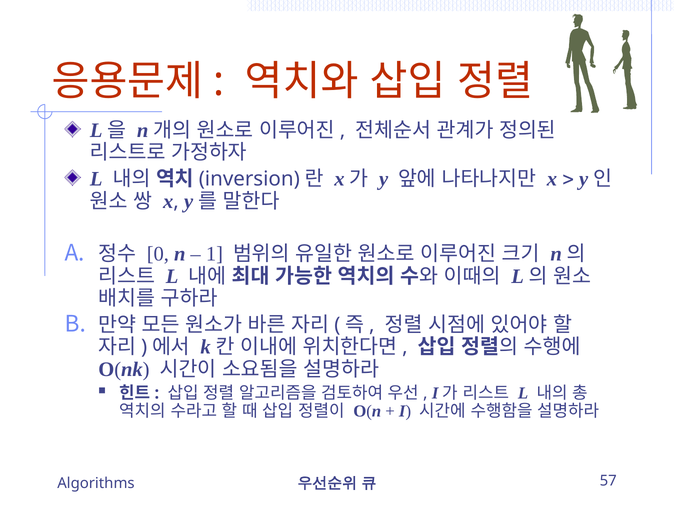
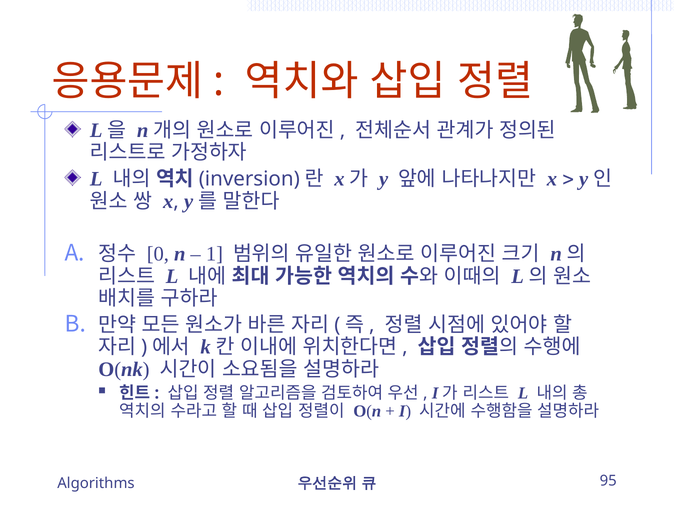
57: 57 -> 95
